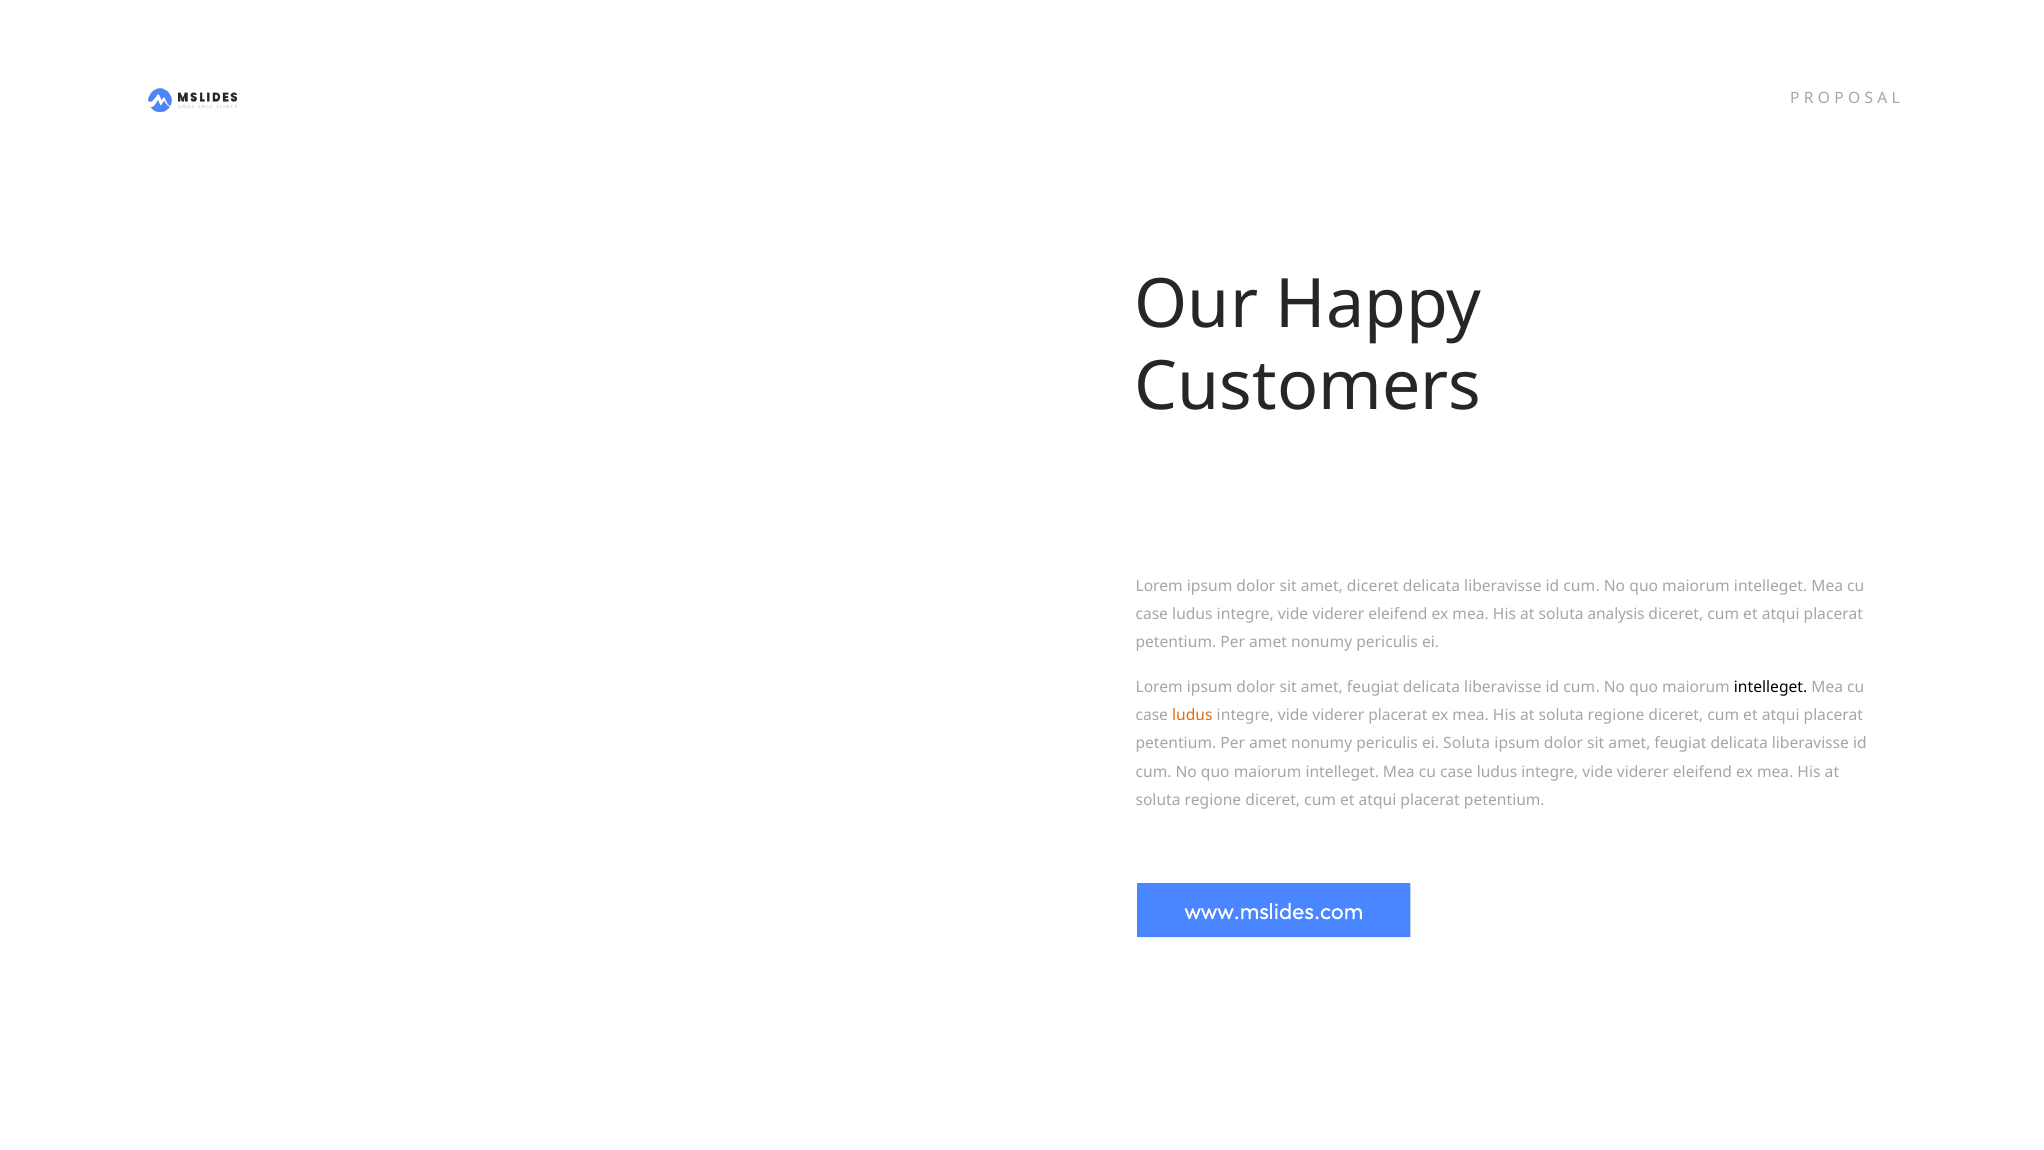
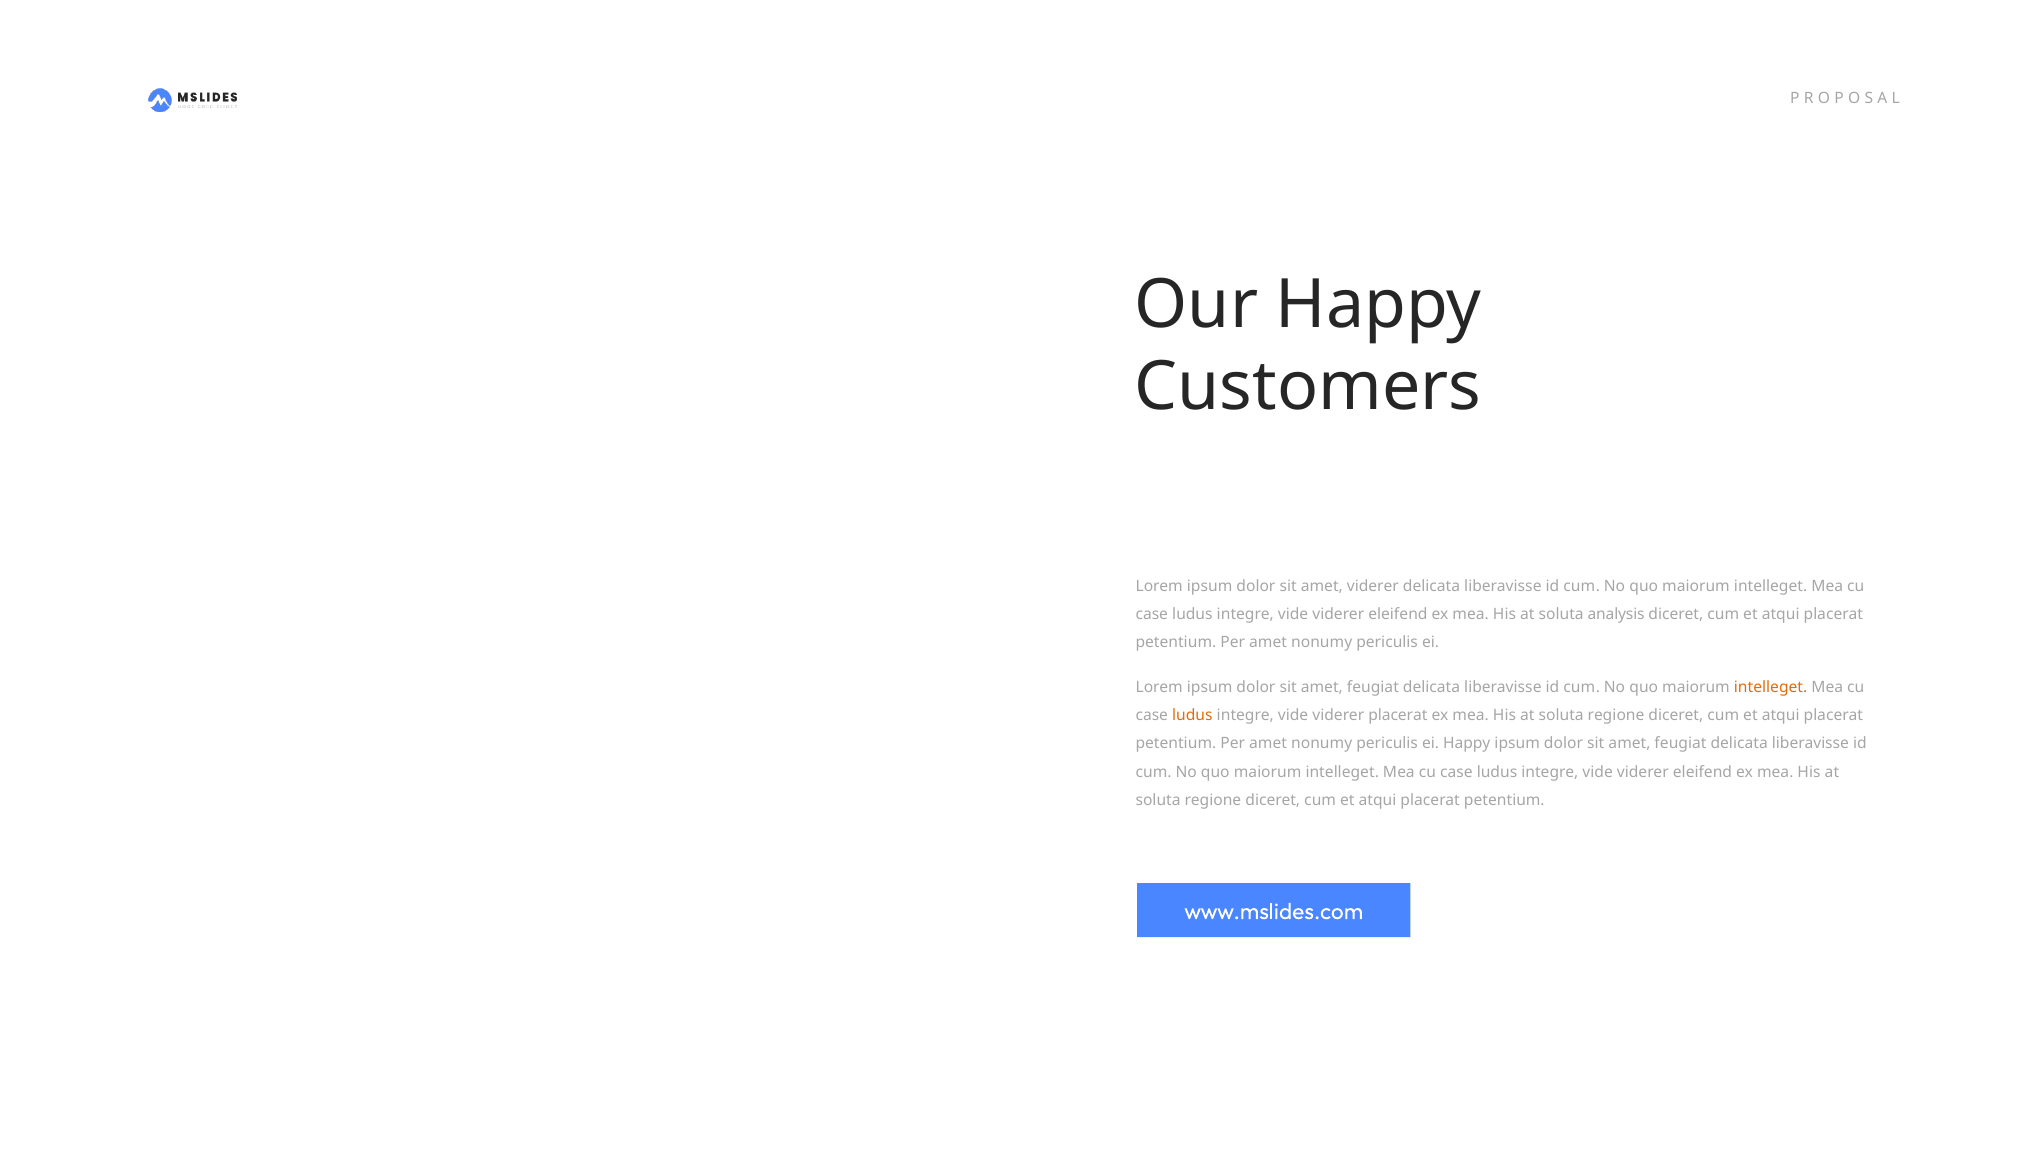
amet diceret: diceret -> viderer
intelleget at (1771, 687) colour: black -> orange
ei Soluta: Soluta -> Happy
